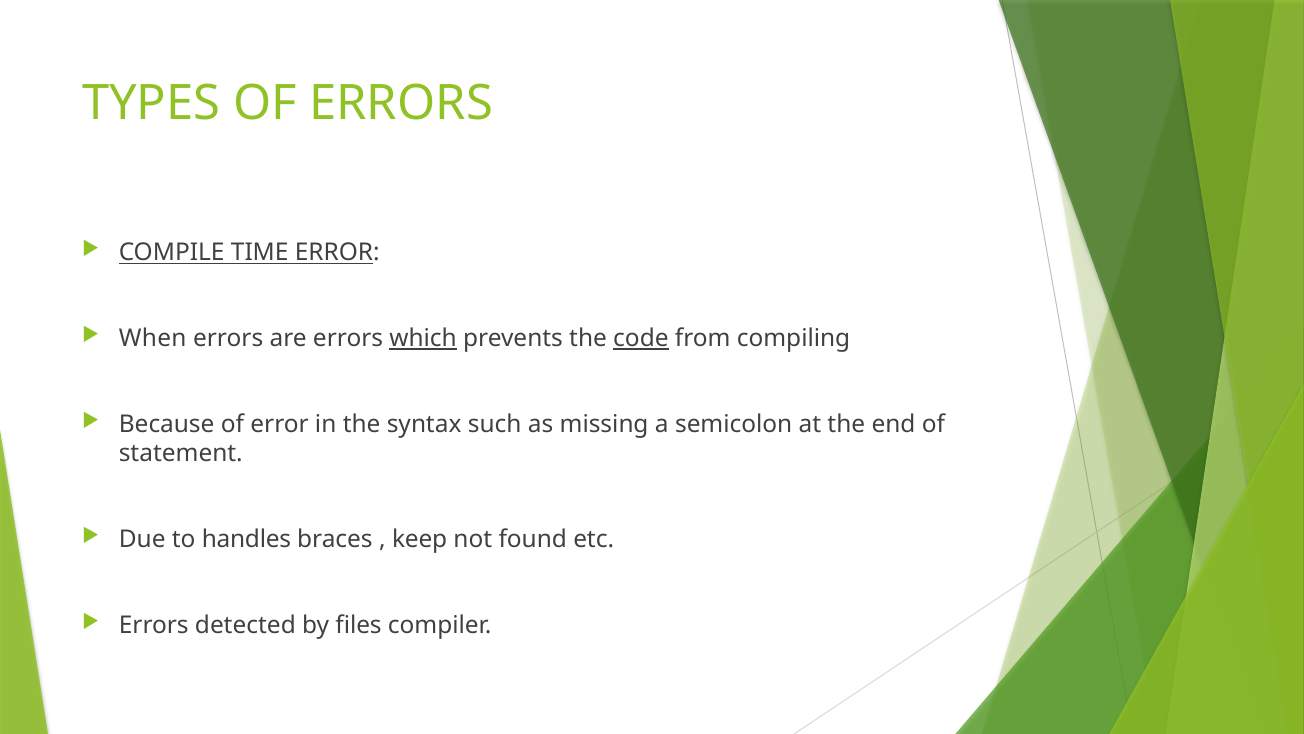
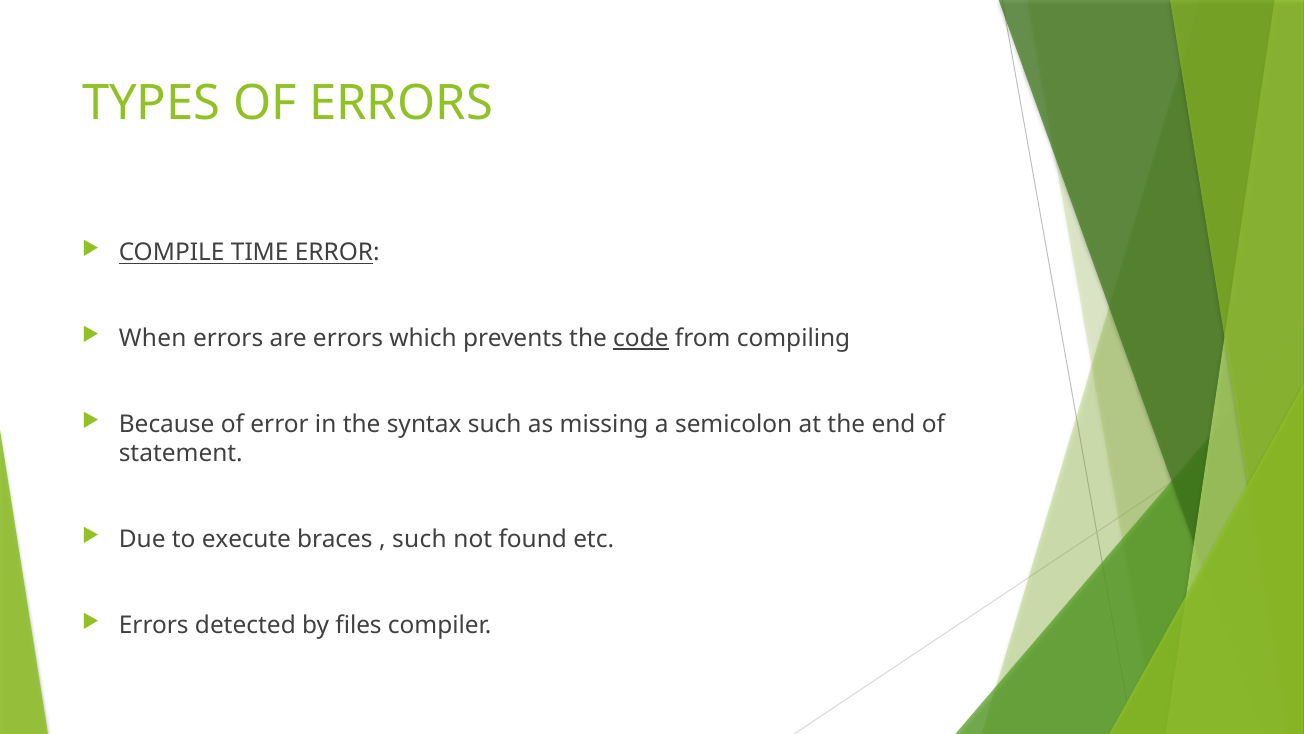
which underline: present -> none
handles: handles -> execute
keep at (420, 539): keep -> such
